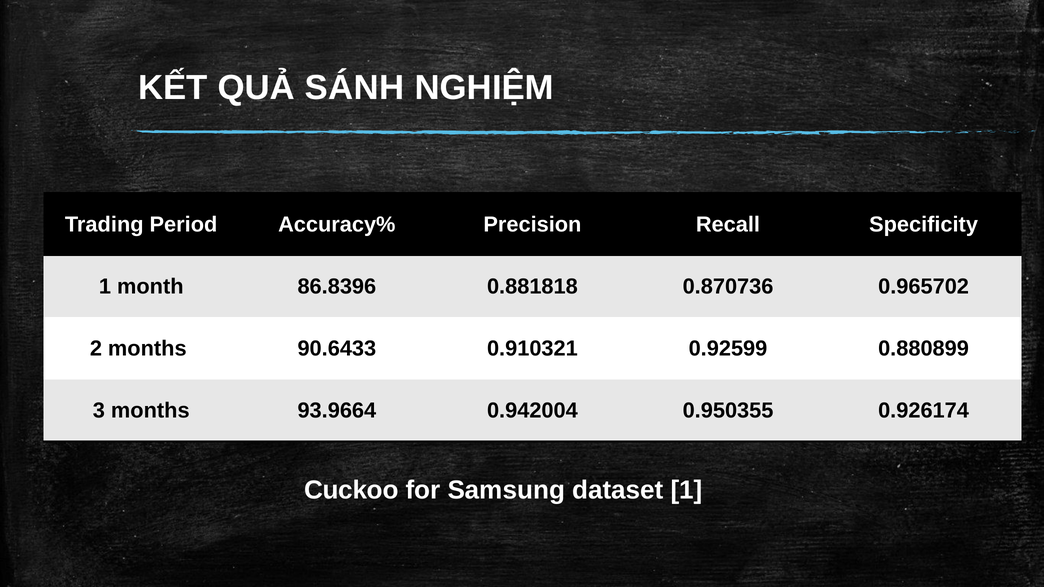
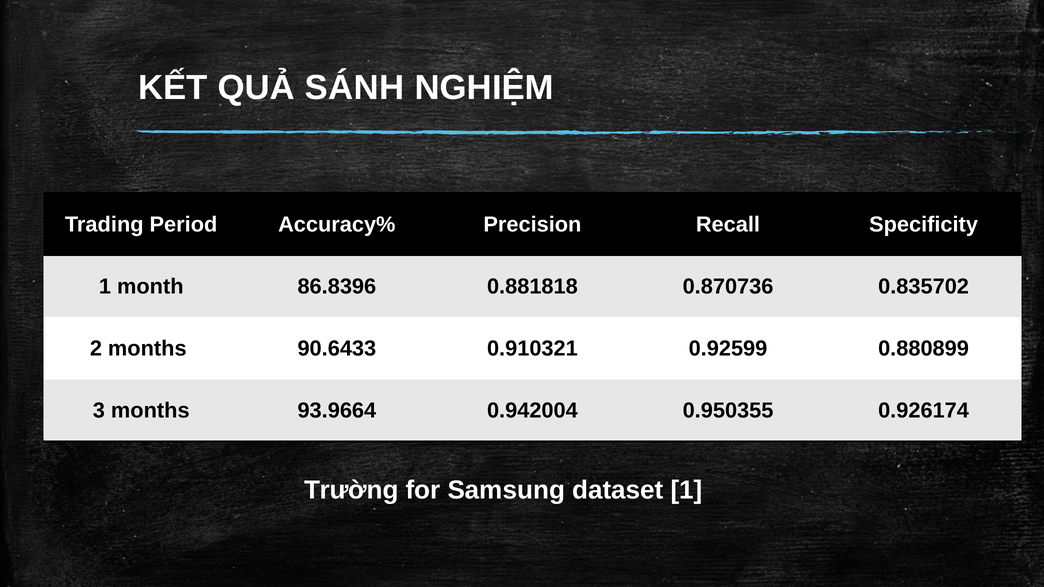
0.965702: 0.965702 -> 0.835702
Cuckoo: Cuckoo -> Trường
